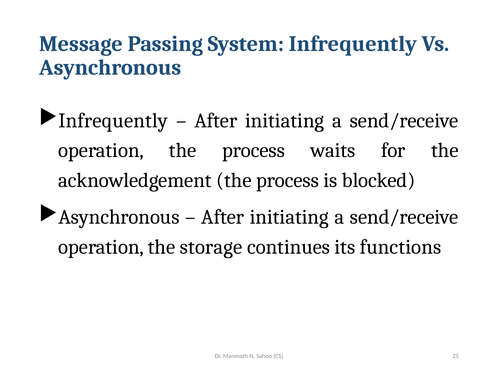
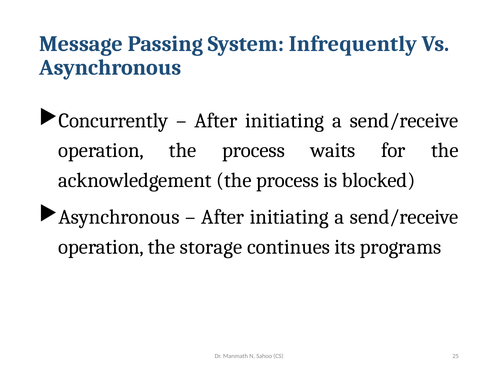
Infrequently at (113, 121): Infrequently -> Concurrently
functions: functions -> programs
